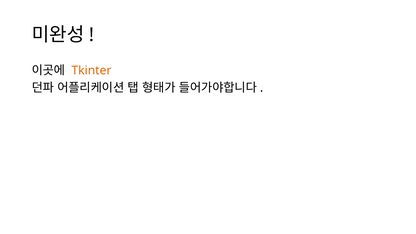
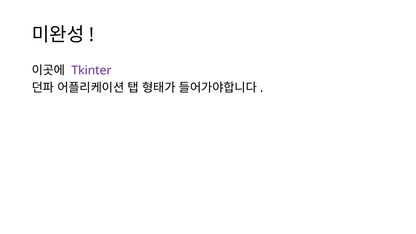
Tkinter colour: orange -> purple
